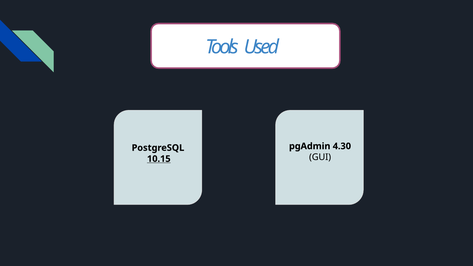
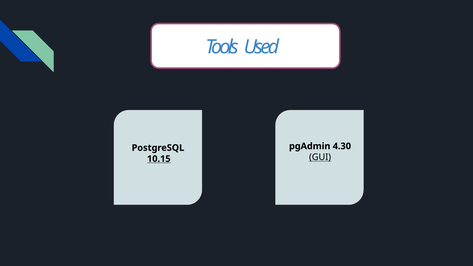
GUI underline: none -> present
